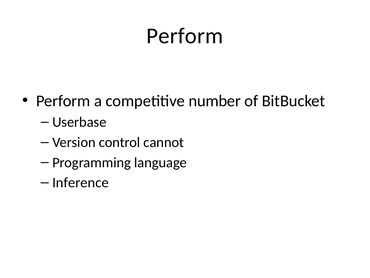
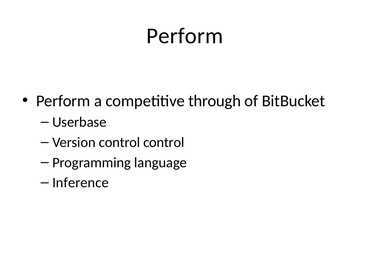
number: number -> through
control cannot: cannot -> control
